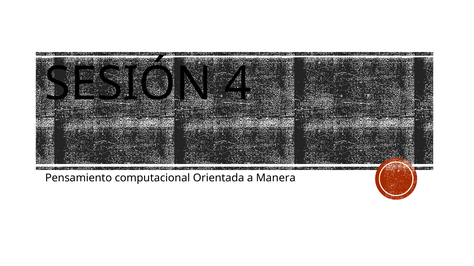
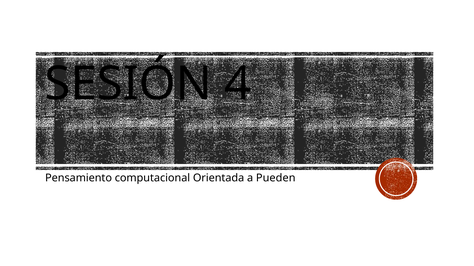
Manera: Manera -> Pueden
